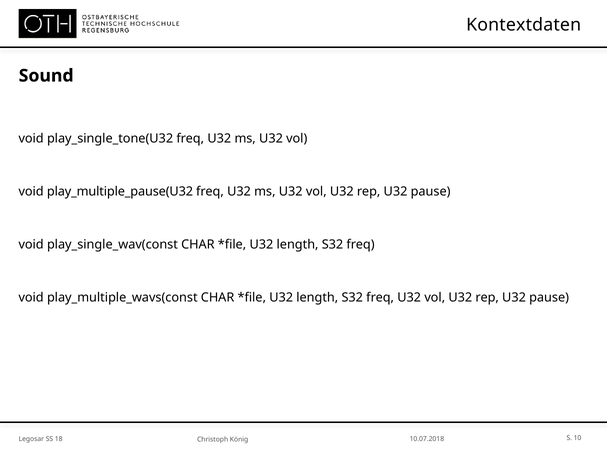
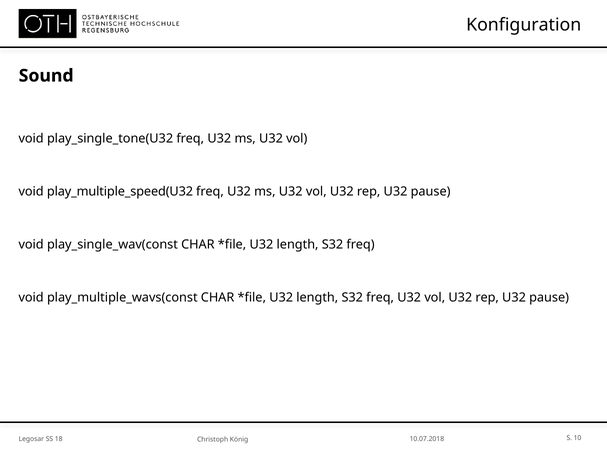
Kontextdaten: Kontextdaten -> Konfiguration
play_multiple_pause(U32: play_multiple_pause(U32 -> play_multiple_speed(U32
